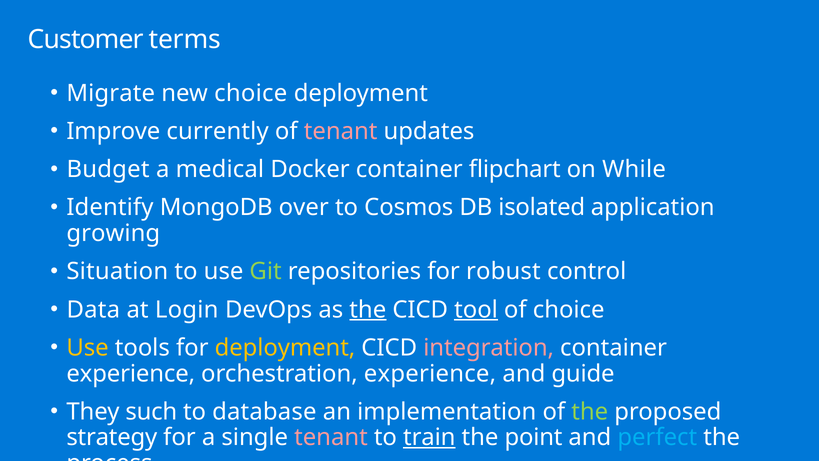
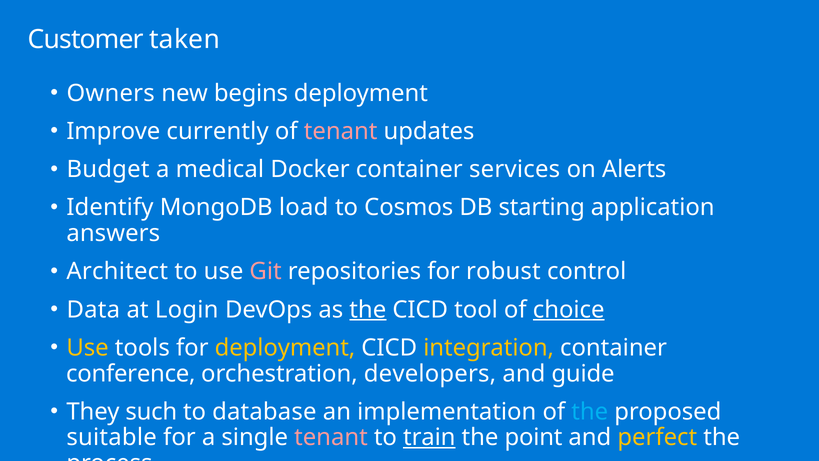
terms: terms -> taken
Migrate: Migrate -> Owners
new choice: choice -> begins
flipchart: flipchart -> services
While: While -> Alerts
over: over -> load
isolated: isolated -> starting
growing: growing -> answers
Situation: Situation -> Architect
Git colour: light green -> pink
tool underline: present -> none
choice at (569, 309) underline: none -> present
integration colour: pink -> yellow
experience at (131, 373): experience -> conference
orchestration experience: experience -> developers
the at (590, 411) colour: light green -> light blue
strategy: strategy -> suitable
perfect colour: light blue -> yellow
